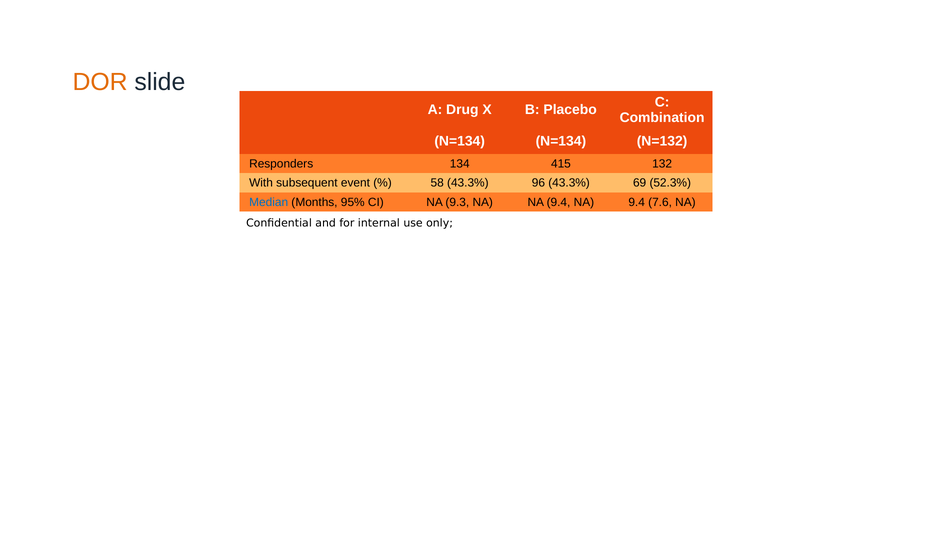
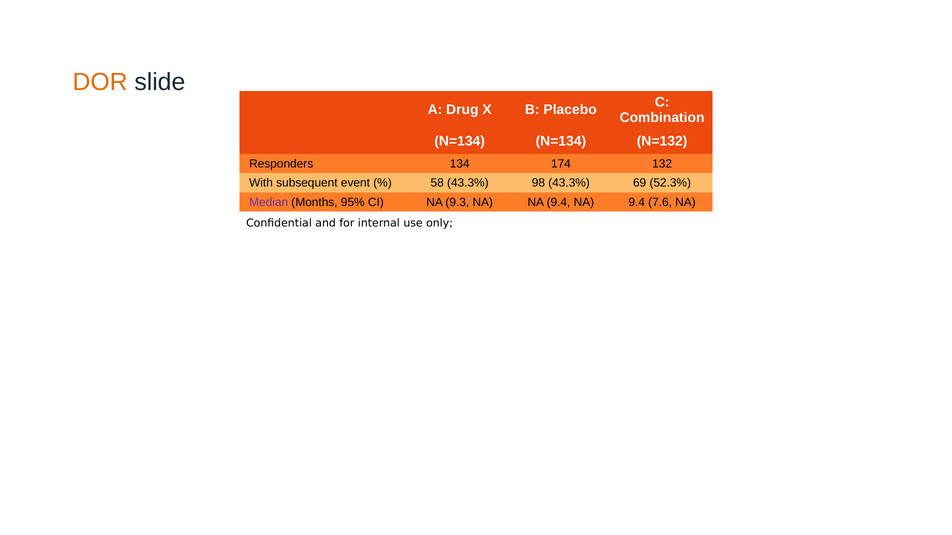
415: 415 -> 174
96: 96 -> 98
Median colour: blue -> purple
